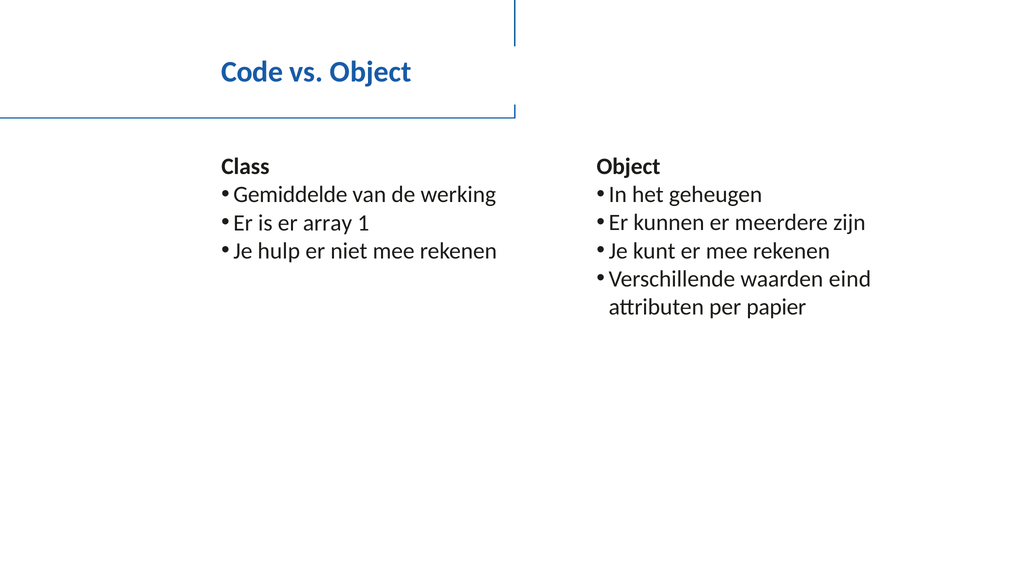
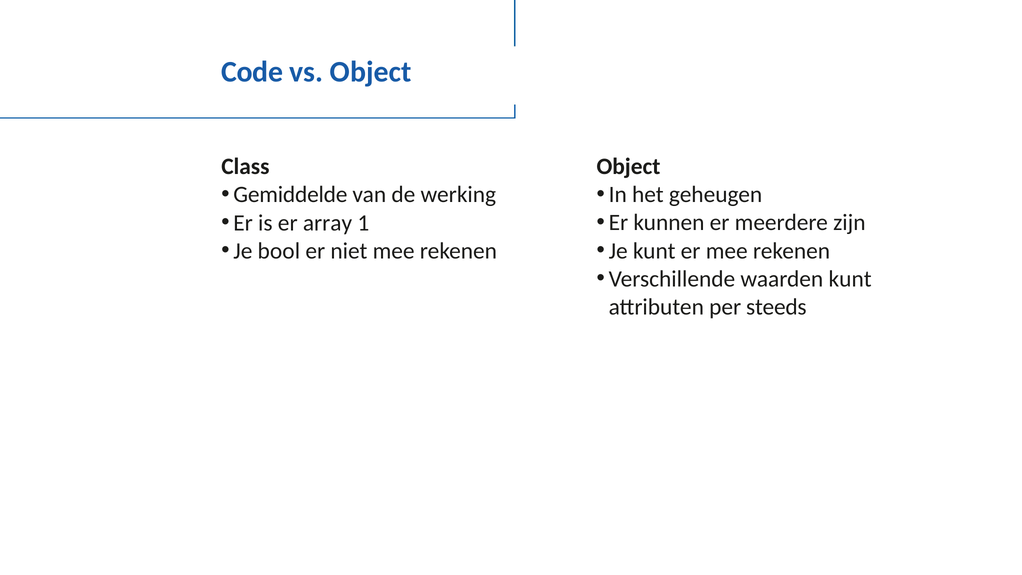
hulp: hulp -> bool
waarden eind: eind -> kunt
papier: papier -> steeds
